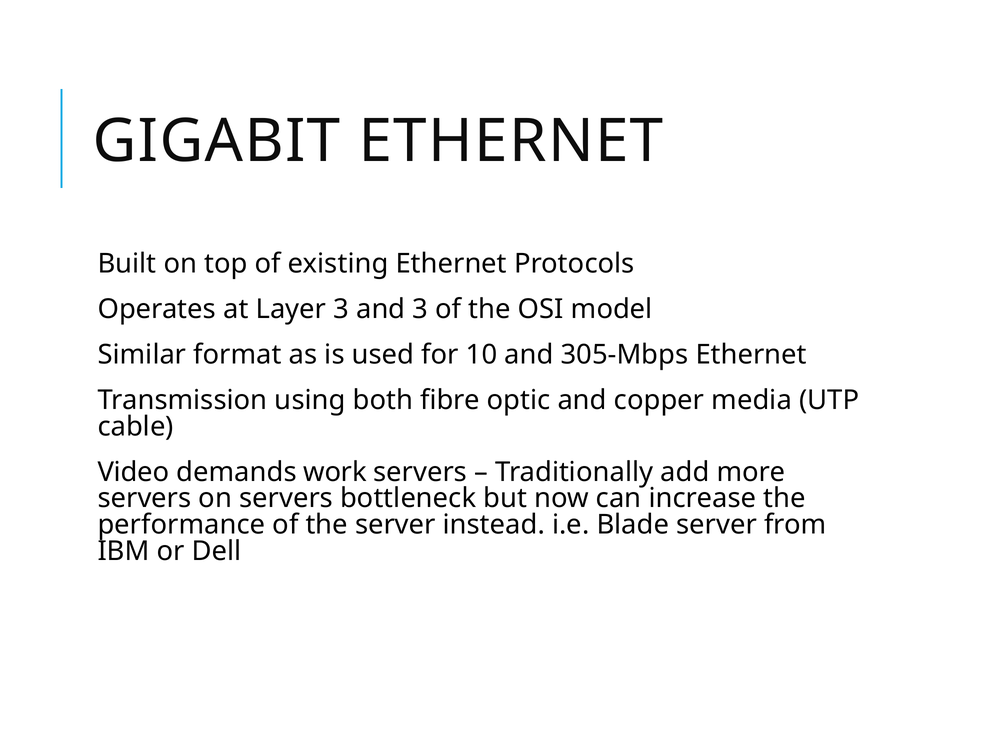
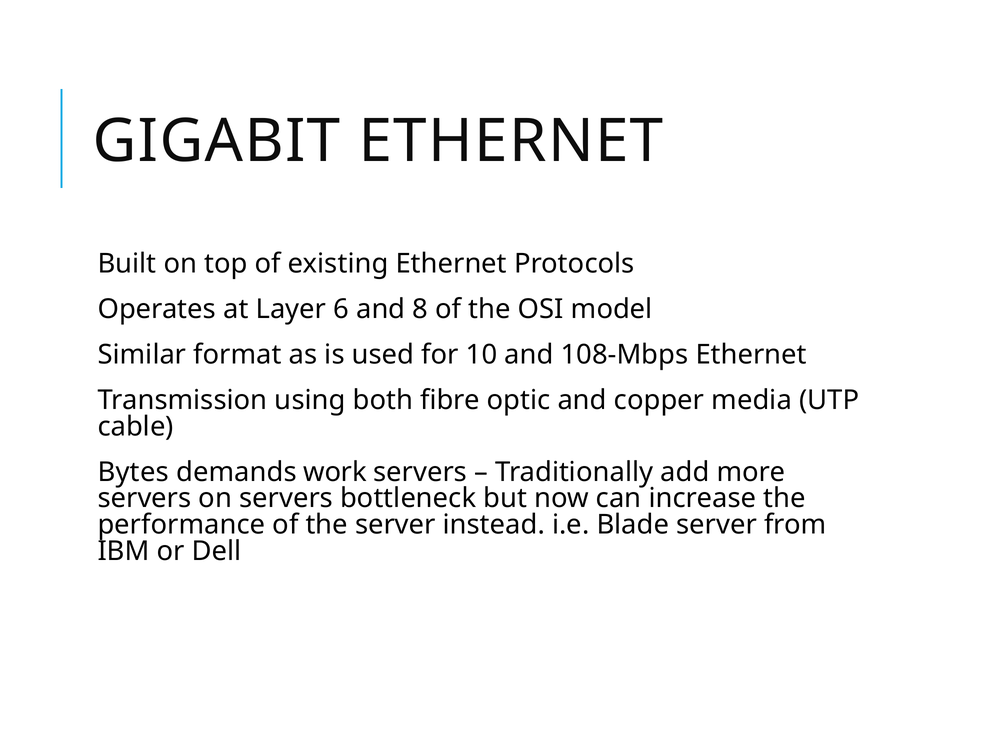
Layer 3: 3 -> 6
and 3: 3 -> 8
305-Mbps: 305-Mbps -> 108-Mbps
Video: Video -> Bytes
